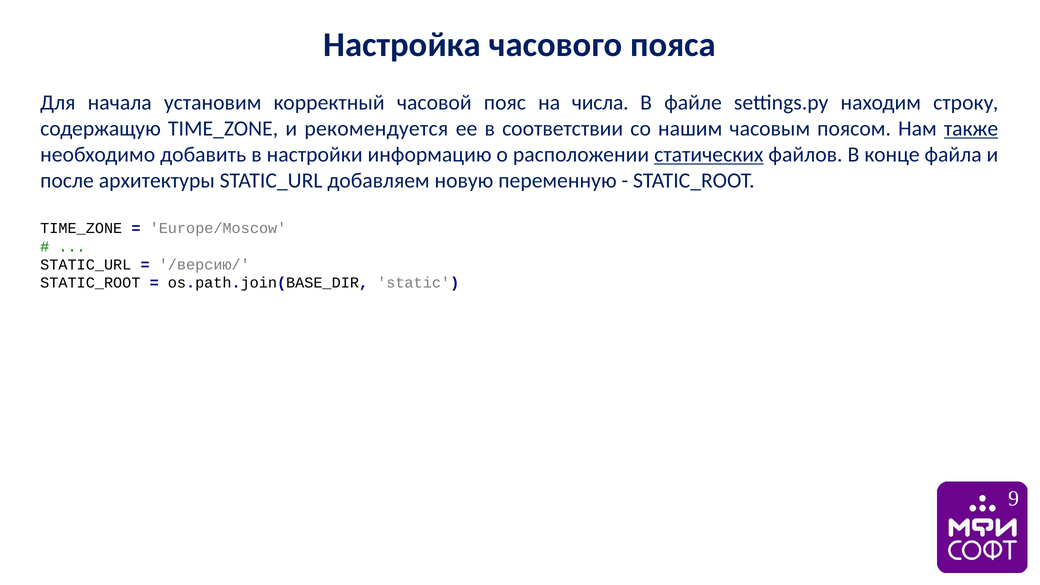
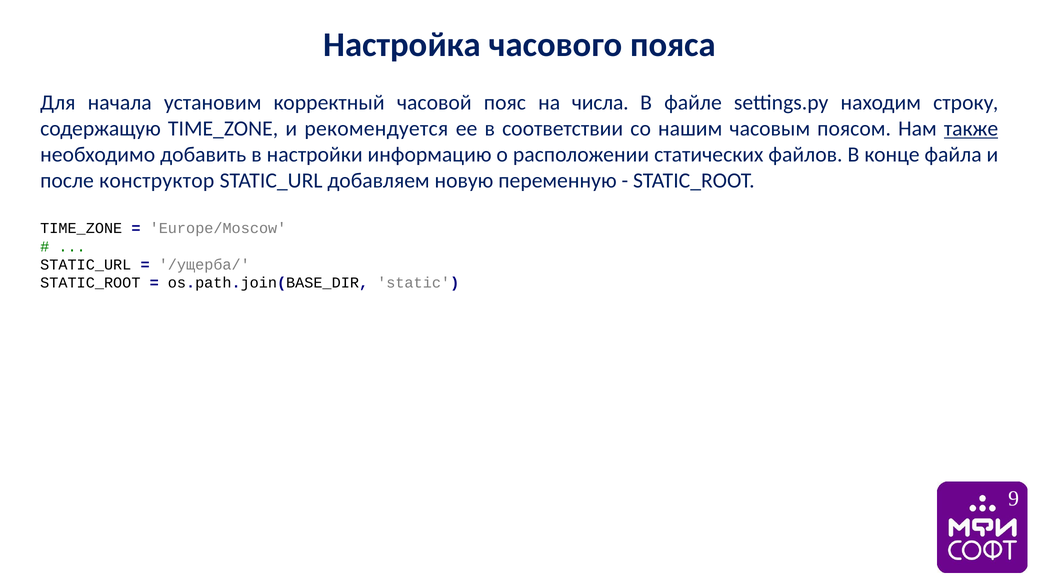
статических underline: present -> none
архитектуры: архитектуры -> конструктор
/версию/: /версию/ -> /ущерба/
